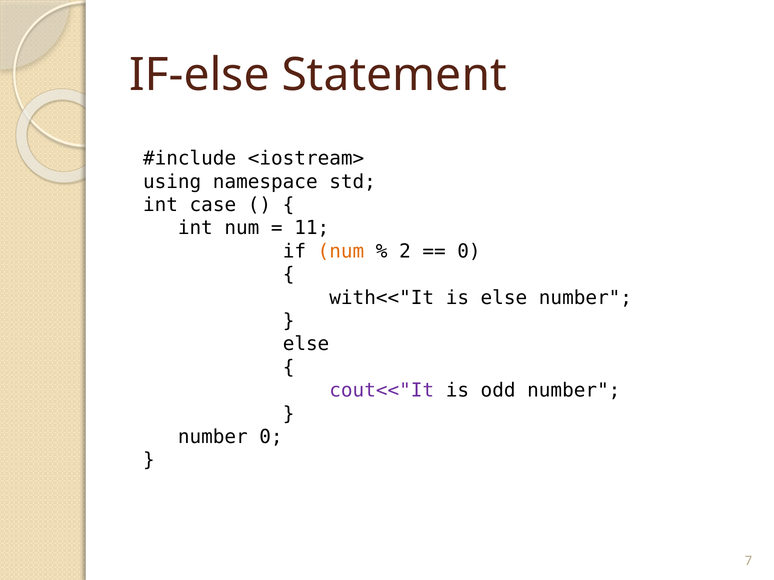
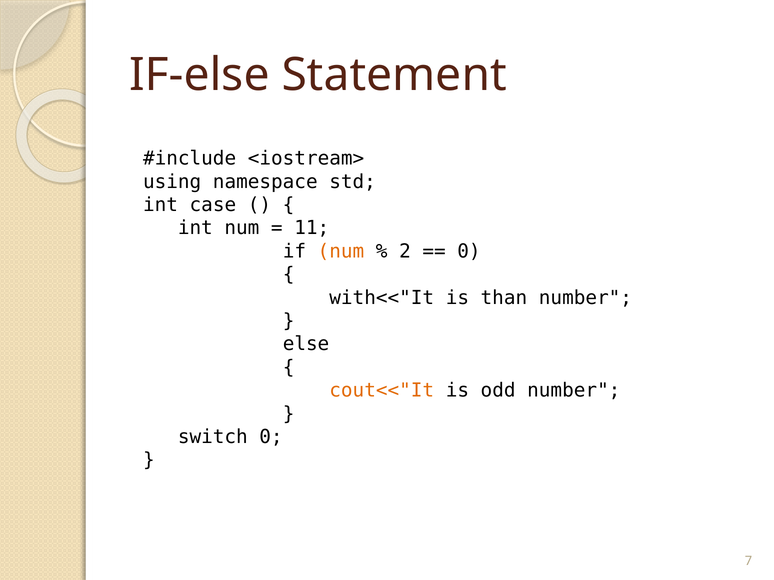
is else: else -> than
cout<<"It colour: purple -> orange
number at (213, 437): number -> switch
